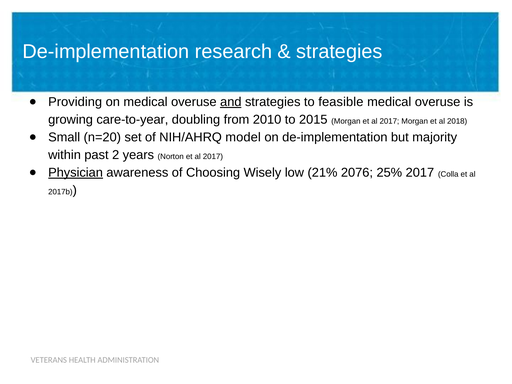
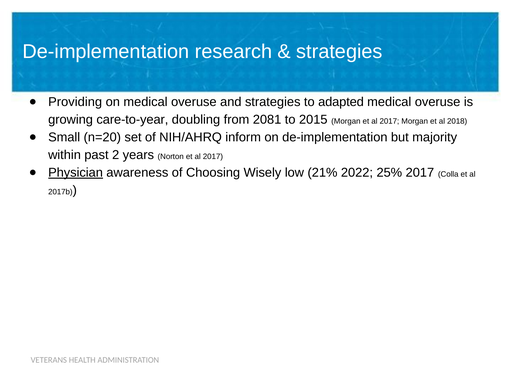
and underline: present -> none
feasible: feasible -> adapted
2010: 2010 -> 2081
model: model -> inform
2076: 2076 -> 2022
